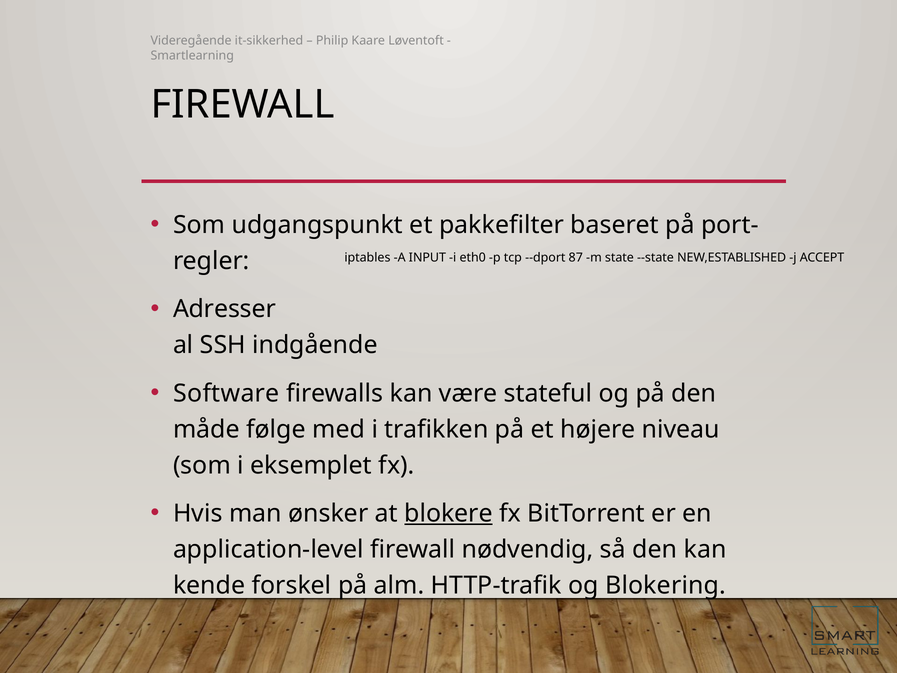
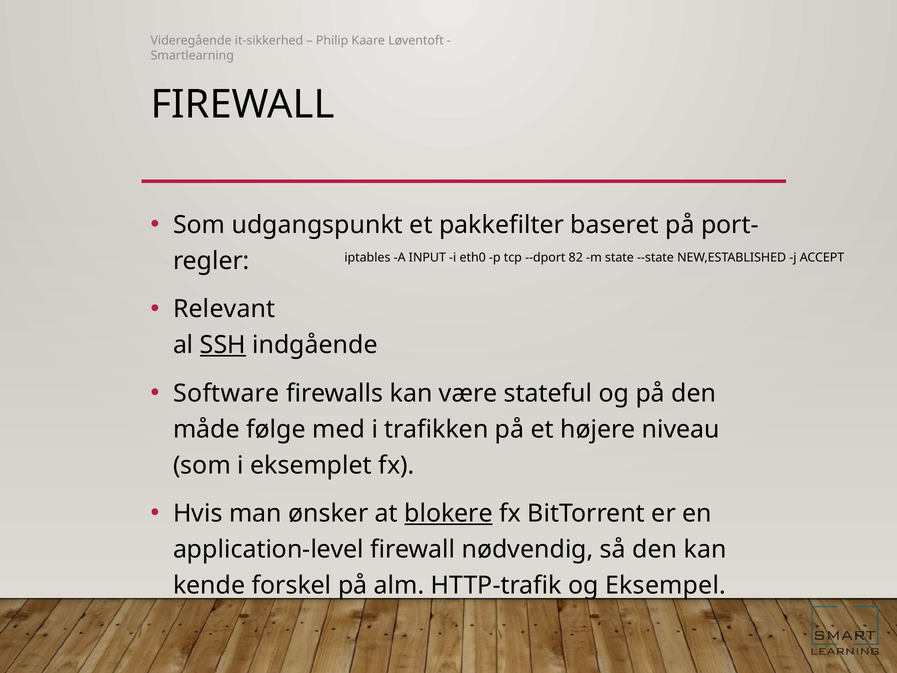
87: 87 -> 82
Adresser: Adresser -> Relevant
SSH underline: none -> present
Blokering: Blokering -> Eksempel
